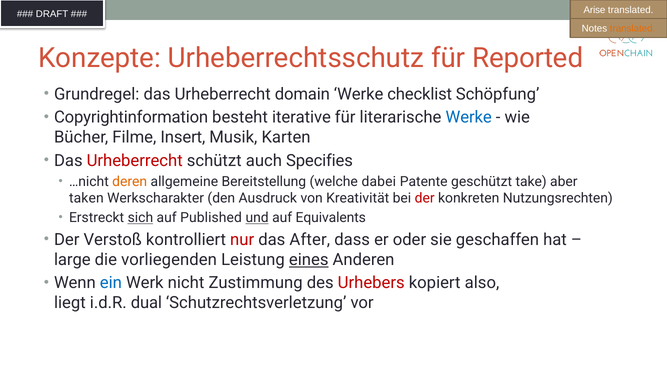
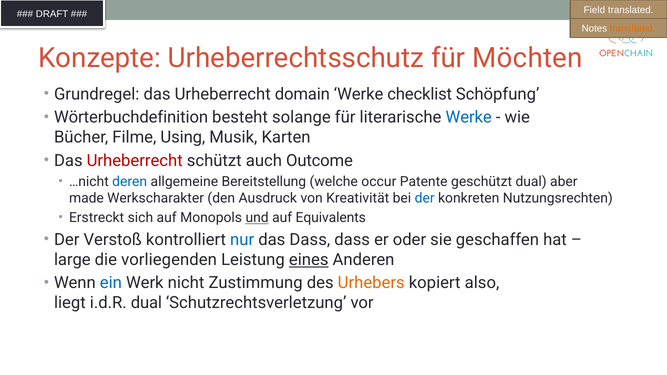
Arise: Arise -> Field
Reported: Reported -> Möchten
Copyrightinformation: Copyrightinformation -> Wörterbuchdefinition
iterative: iterative -> solange
Insert: Insert -> Using
Specifies: Specifies -> Outcome
deren colour: orange -> blue
dabei: dabei -> occur
geschützt take: take -> dual
taken: taken -> made
der at (425, 198) colour: red -> blue
sich underline: present -> none
Published: Published -> Monopols
nur colour: red -> blue
das After: After -> Dass
Urhebers colour: red -> orange
